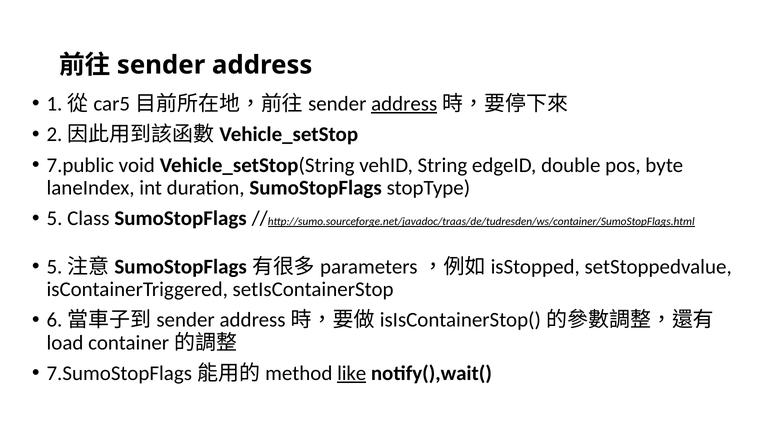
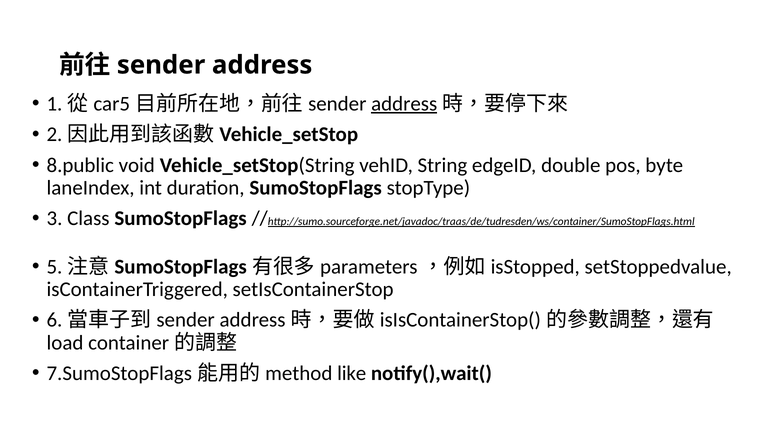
7.public: 7.public -> 8.public
5: 5 -> 3
like underline: present -> none
